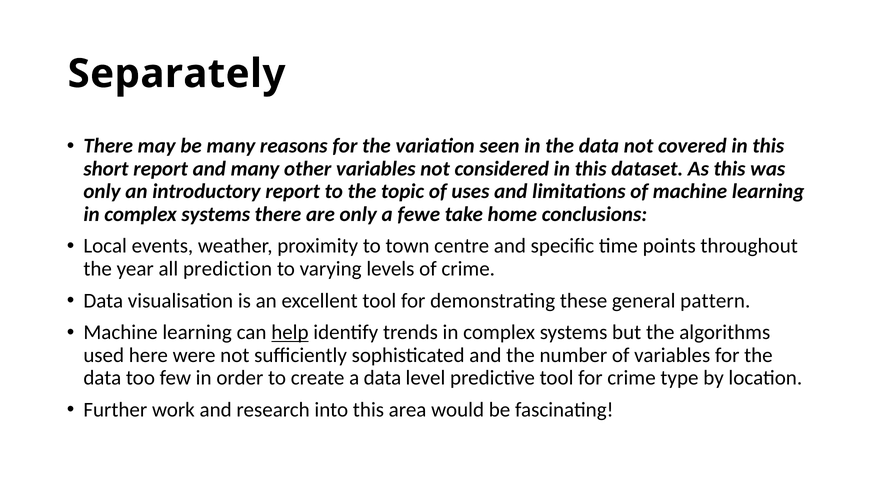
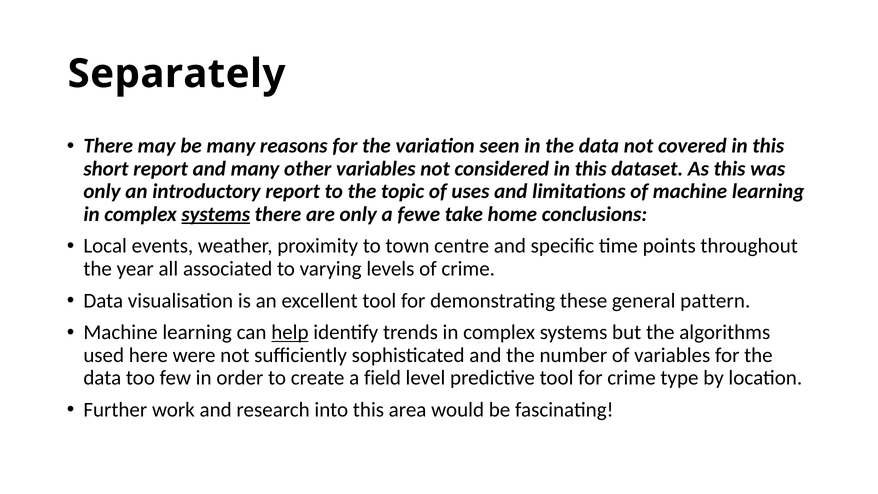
systems at (216, 214) underline: none -> present
prediction: prediction -> associated
a data: data -> field
